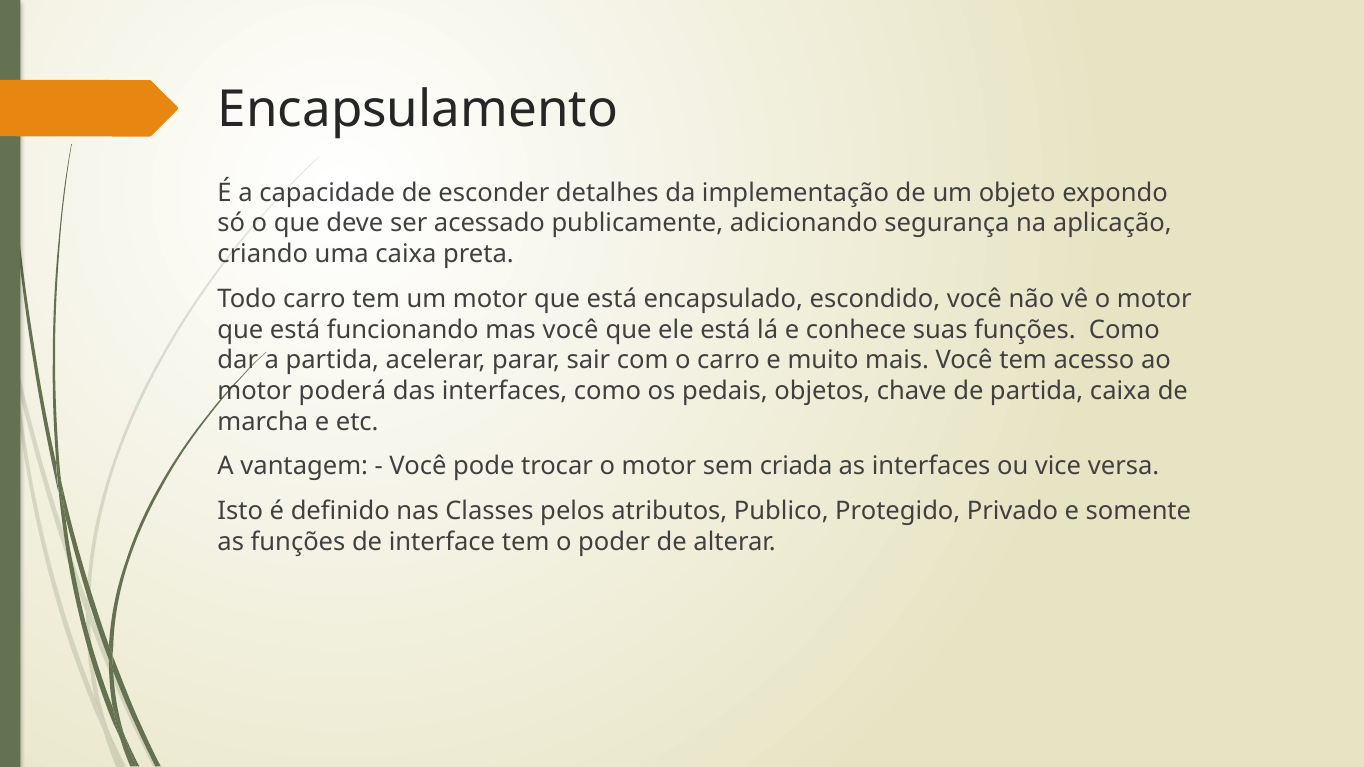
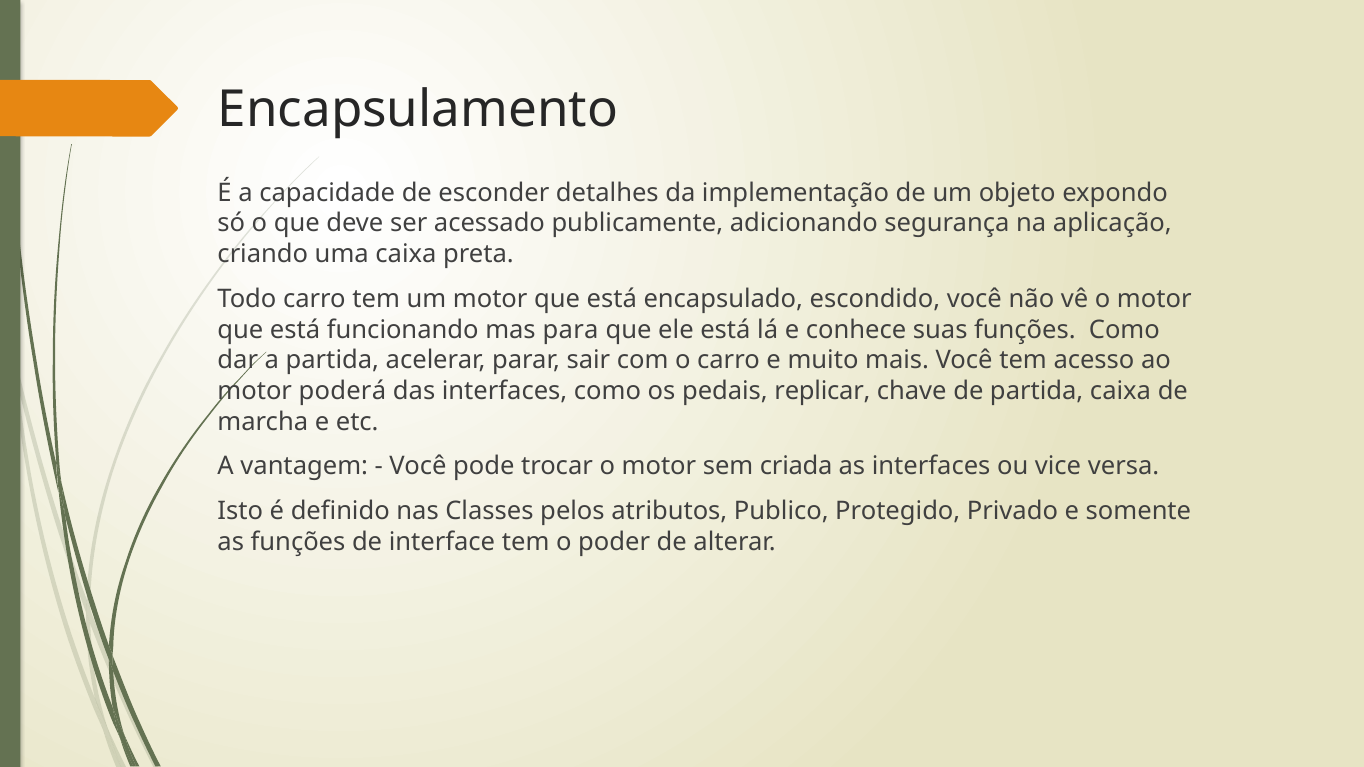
mas você: você -> para
objetos: objetos -> replicar
